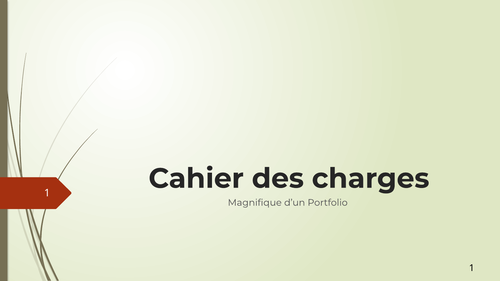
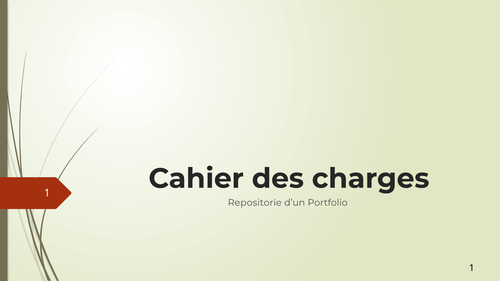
Magnifique: Magnifique -> Repositorie
